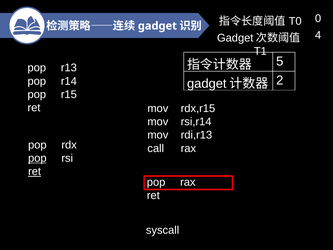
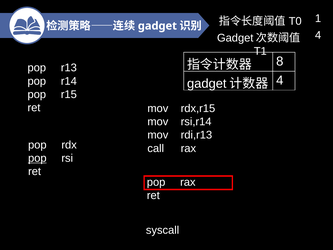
0: 0 -> 1
5: 5 -> 8
2 at (280, 80): 2 -> 4
ret at (35, 171) underline: present -> none
